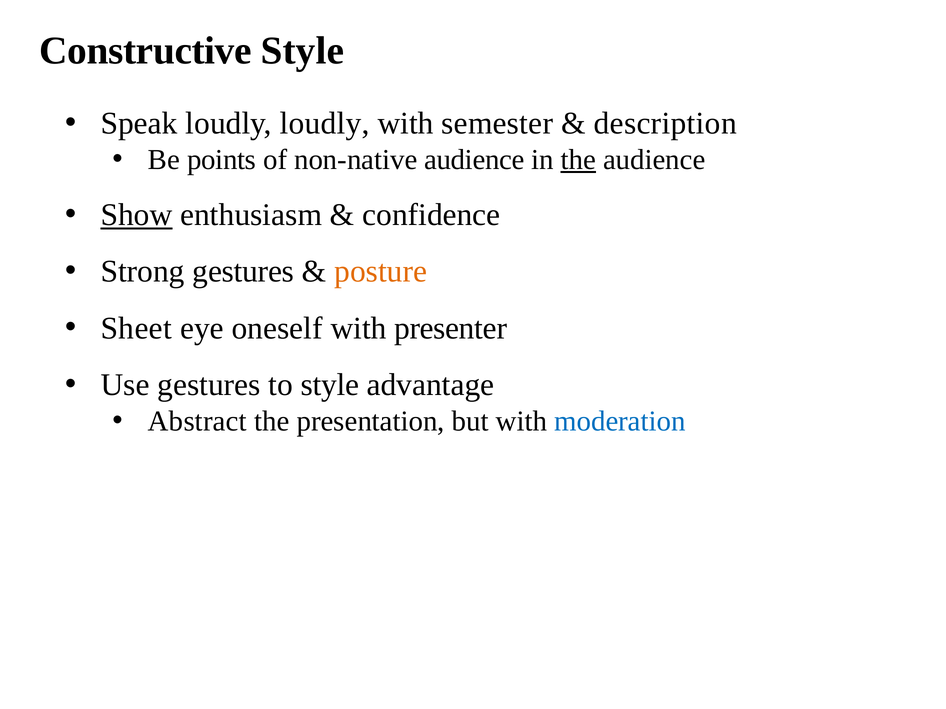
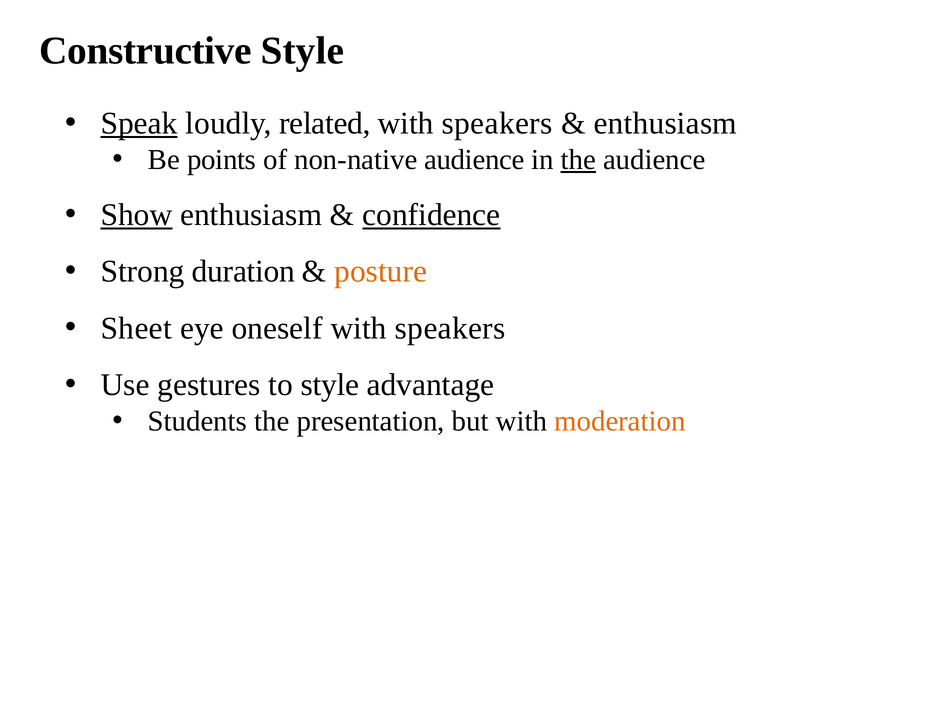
Speak underline: none -> present
loudly loudly: loudly -> related
semester at (497, 124): semester -> speakers
description at (665, 124): description -> enthusiasm
confidence underline: none -> present
Strong gestures: gestures -> duration
presenter at (451, 329): presenter -> speakers
Abstract: Abstract -> Students
moderation colour: blue -> orange
